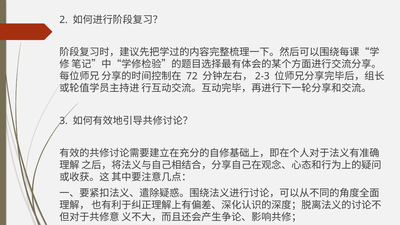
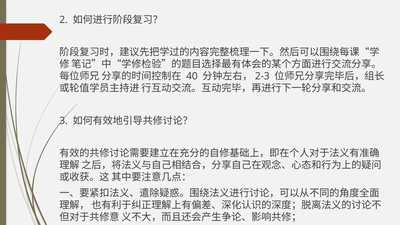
72: 72 -> 40
